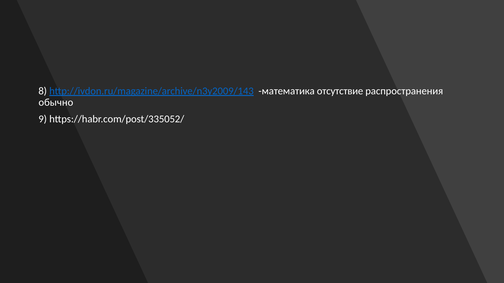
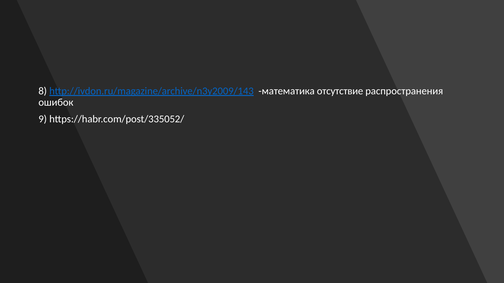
обычно: обычно -> ошибок
